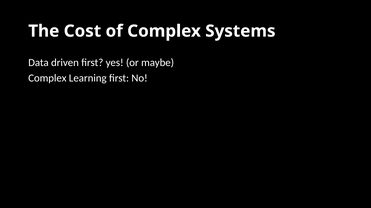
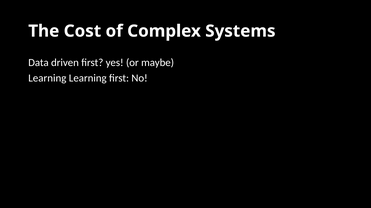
Complex at (47, 78): Complex -> Learning
